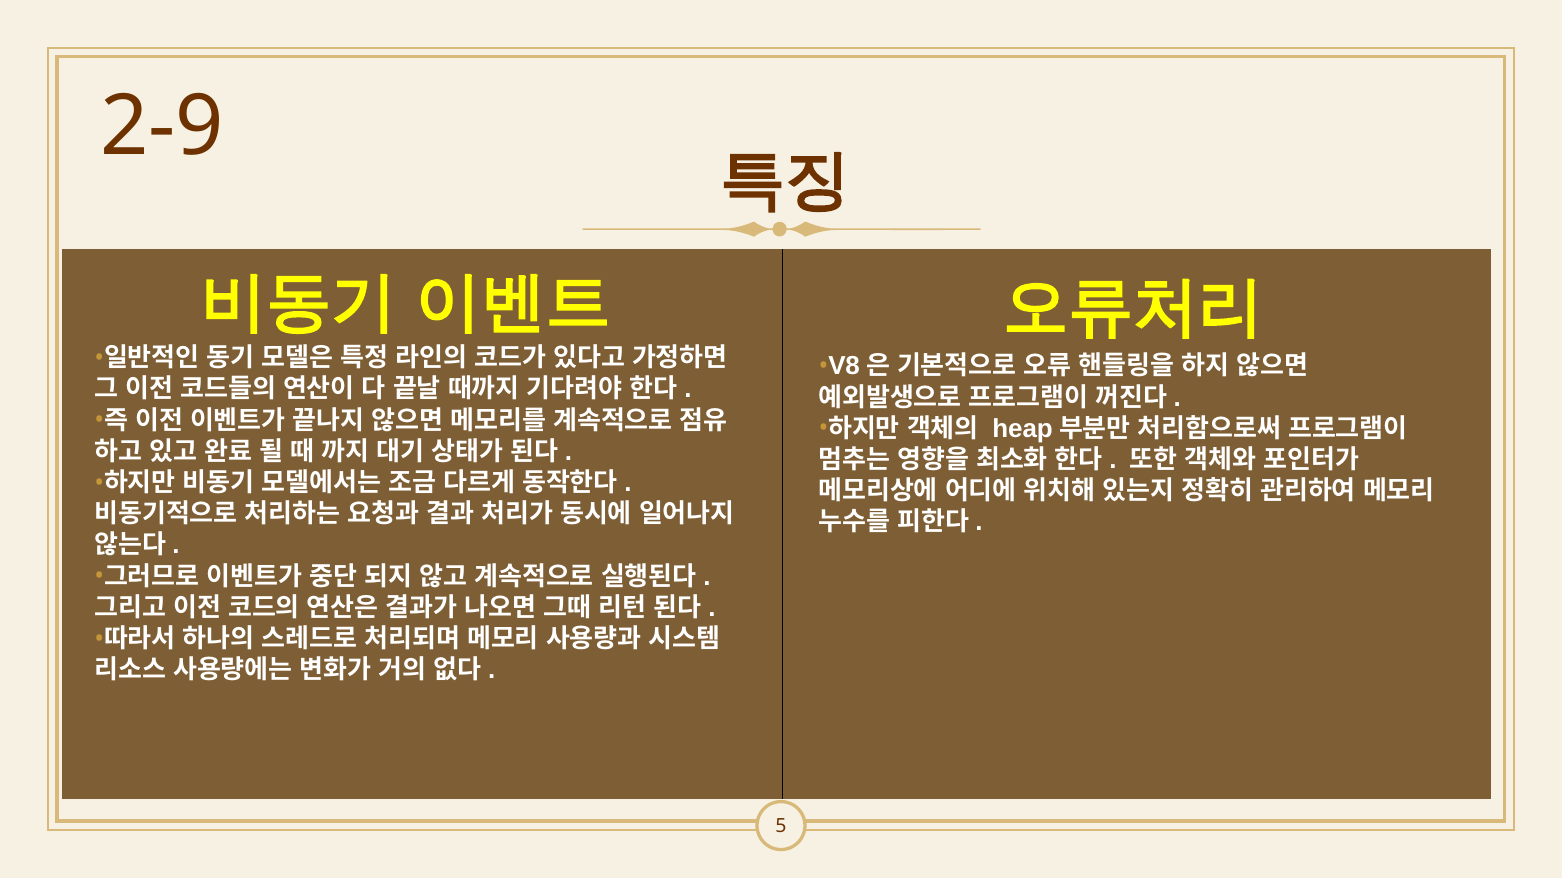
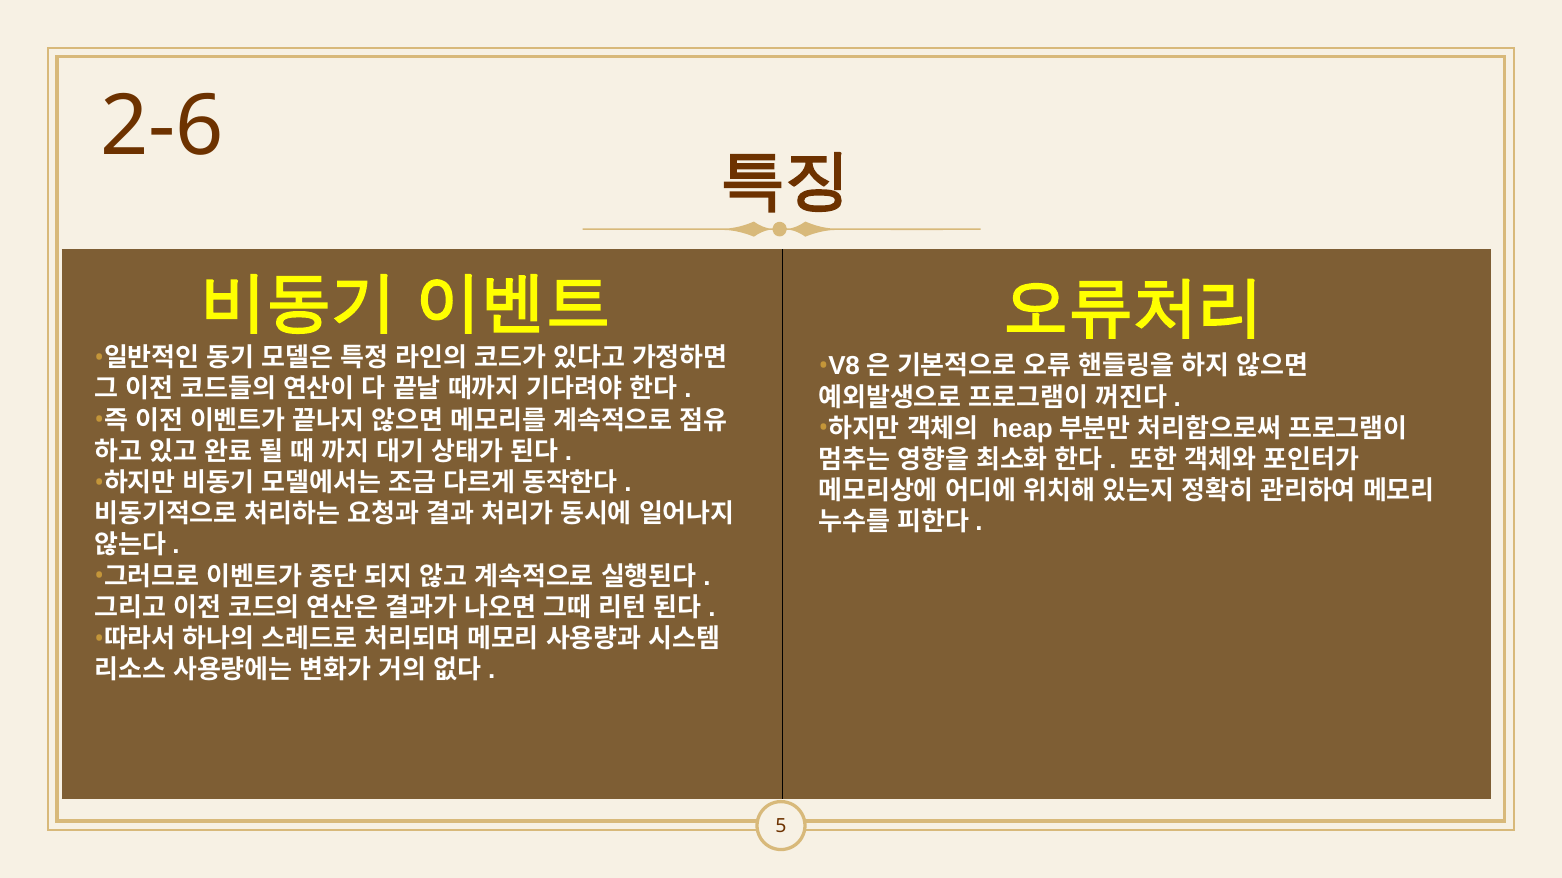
2-9: 2-9 -> 2-6
